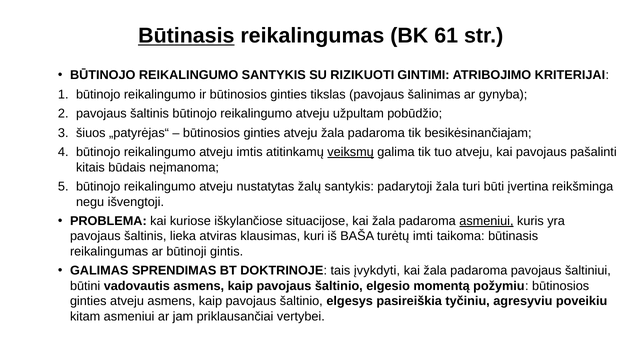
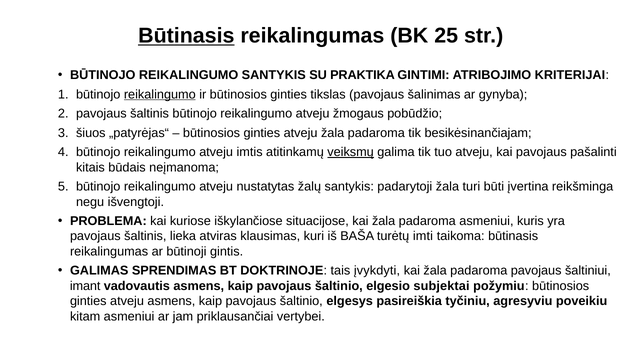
61: 61 -> 25
RIZIKUOTI: RIZIKUOTI -> PRAKTIKA
reikalingumo at (160, 94) underline: none -> present
užpultam: užpultam -> žmogaus
asmeniui at (486, 221) underline: present -> none
būtini: būtini -> imant
momentą: momentą -> subjektai
